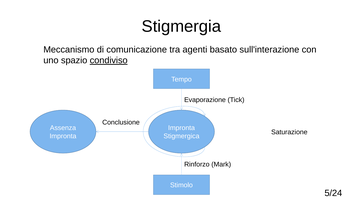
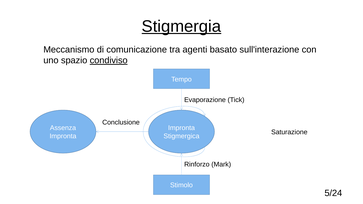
Stigmergia underline: none -> present
